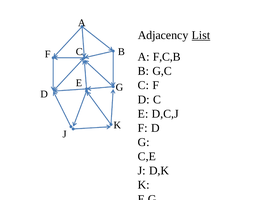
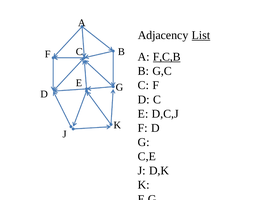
F,C,B underline: none -> present
